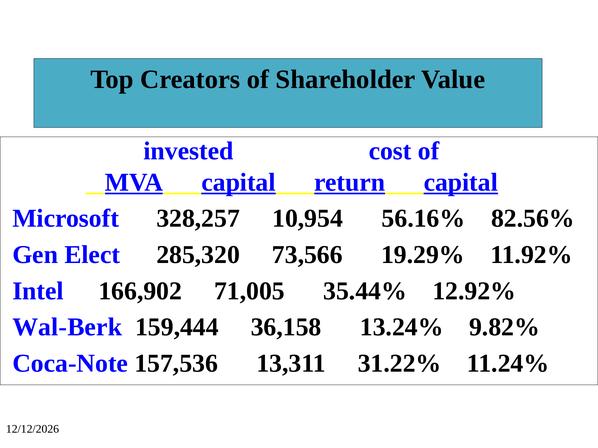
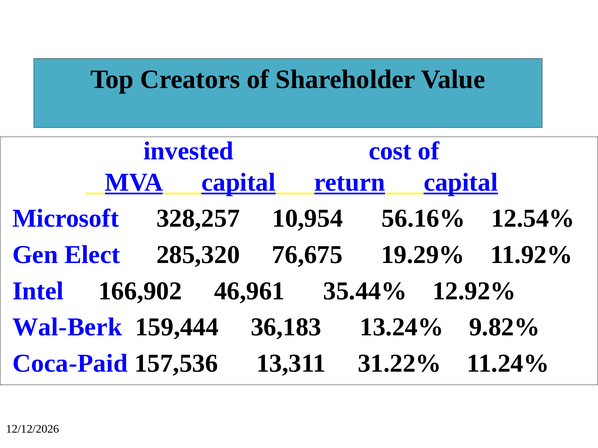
82.56%: 82.56% -> 12.54%
73,566: 73,566 -> 76,675
71,005: 71,005 -> 46,961
36,158: 36,158 -> 36,183
Coca-Note: Coca-Note -> Coca-Paid
